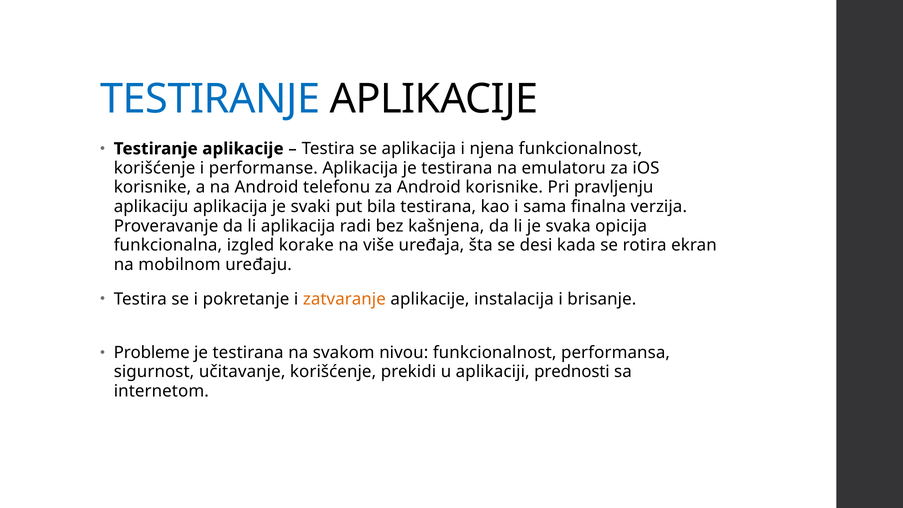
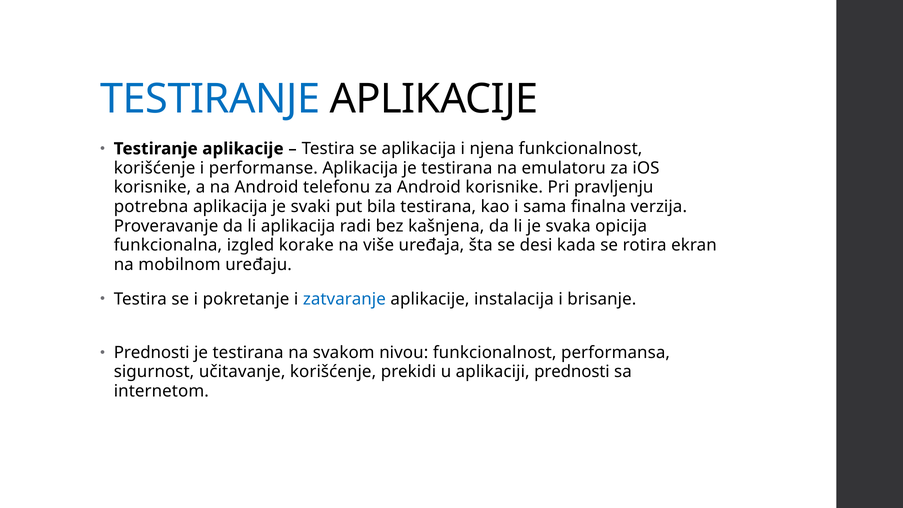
aplikaciju: aplikaciju -> potrebna
zatvaranje colour: orange -> blue
Probleme at (152, 353): Probleme -> Prednosti
